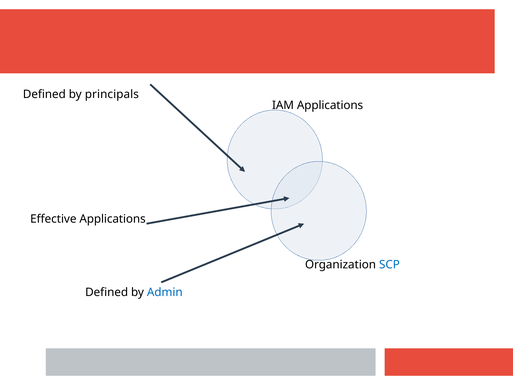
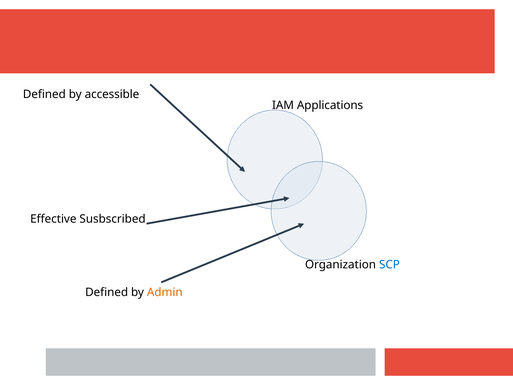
principals: principals -> accessible
Effective Applications: Applications -> Susbscribed
Admin colour: blue -> orange
